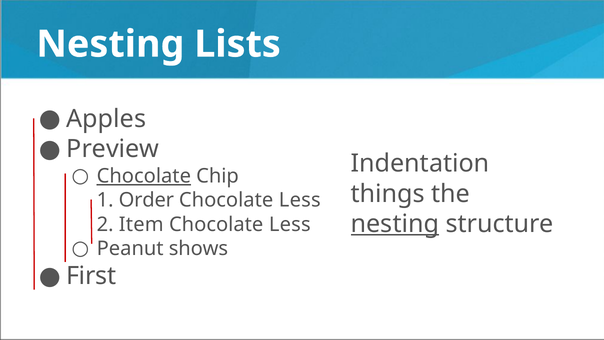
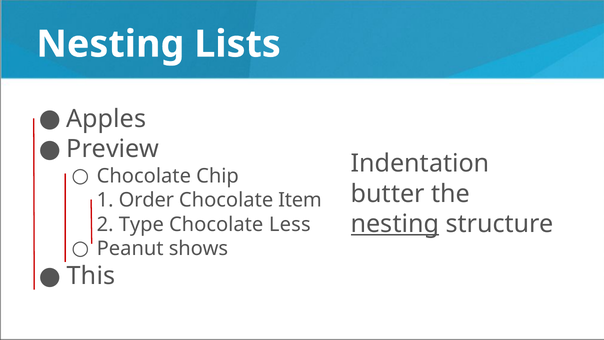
Chocolate at (144, 176) underline: present -> none
things: things -> butter
Less at (300, 200): Less -> Item
Item: Item -> Type
First: First -> This
